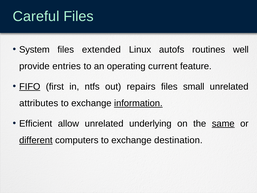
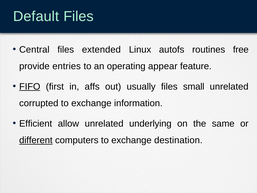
Careful: Careful -> Default
System: System -> Central
well: well -> free
current: current -> appear
ntfs: ntfs -> affs
repairs: repairs -> usually
attributes: attributes -> corrupted
information underline: present -> none
same underline: present -> none
